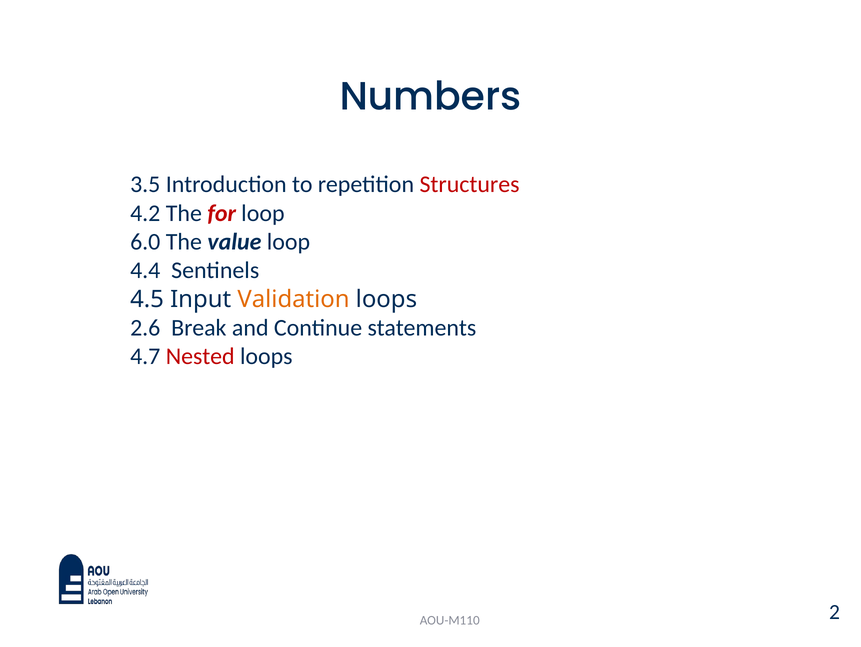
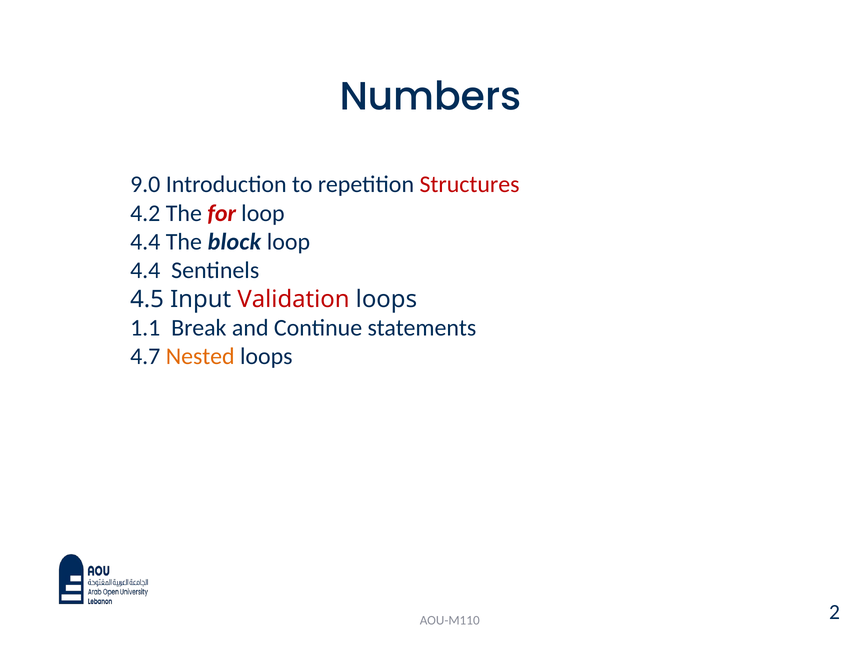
3.5: 3.5 -> 9.0
6.0 at (145, 242): 6.0 -> 4.4
value: value -> block
Validation colour: orange -> red
2.6: 2.6 -> 1.1
Nested colour: red -> orange
